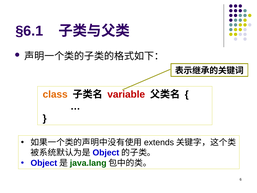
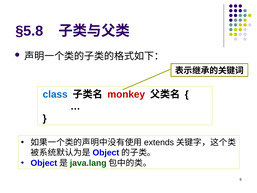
§6.1: §6.1 -> §5.8
class colour: orange -> blue
variable: variable -> monkey
